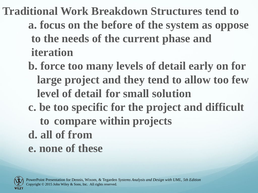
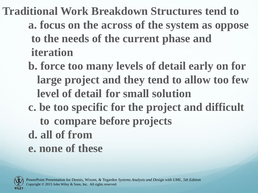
before: before -> across
within: within -> before
